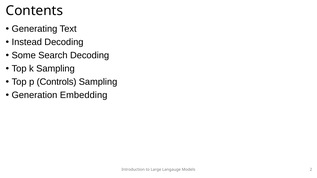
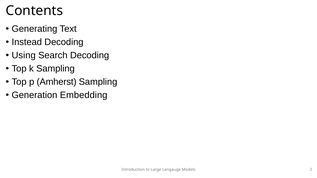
Some: Some -> Using
Controls: Controls -> Amherst
